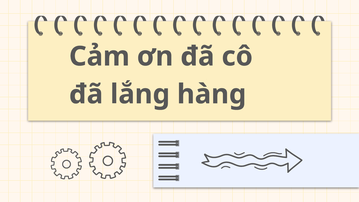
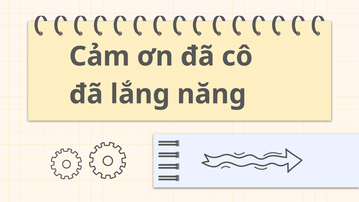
hàng: hàng -> năng
